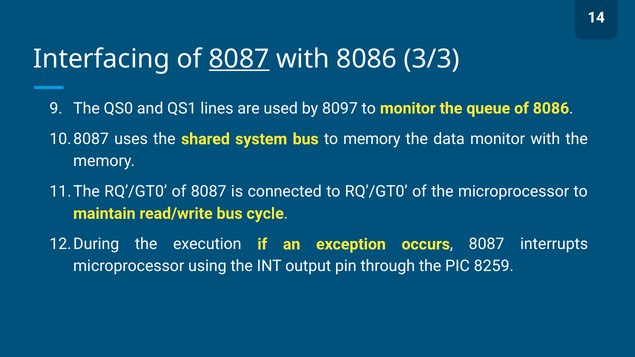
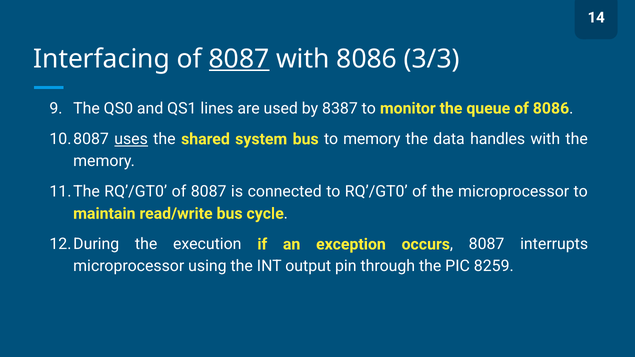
8097: 8097 -> 8387
uses underline: none -> present
data monitor: monitor -> handles
